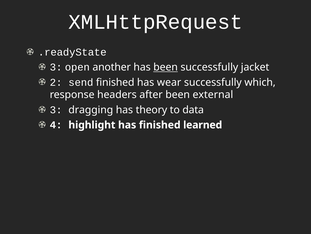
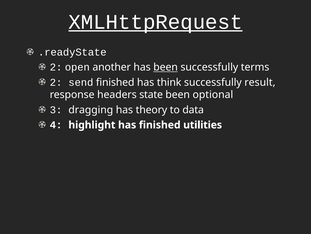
XMLHttpRequest underline: none -> present
3 at (56, 67): 3 -> 2
jacket: jacket -> terms
wear: wear -> think
which: which -> result
after: after -> state
external: external -> optional
learned: learned -> utilities
